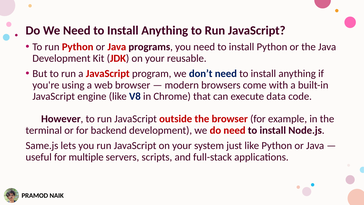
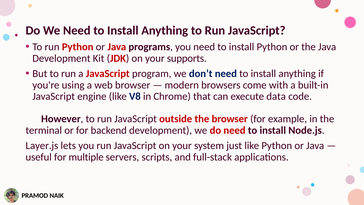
reusable: reusable -> supports
Same.js: Same.js -> Layer.js
